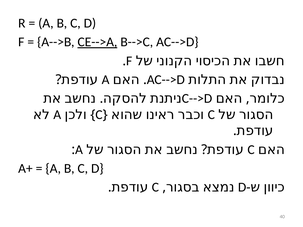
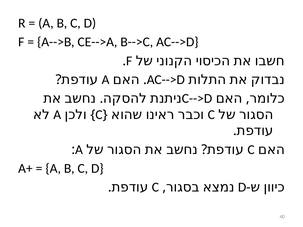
CE-->A underline: present -> none
